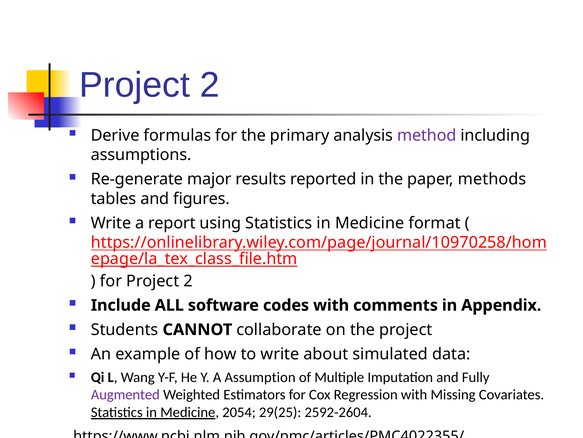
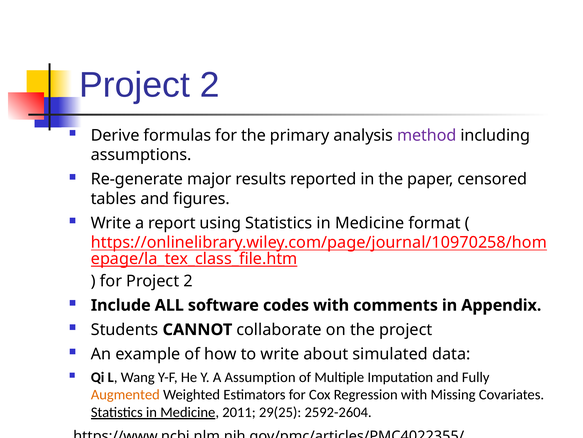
methods: methods -> censored
Augmented colour: purple -> orange
2054: 2054 -> 2011
